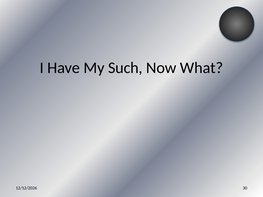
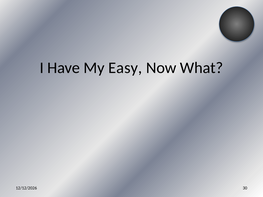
Such: Such -> Easy
